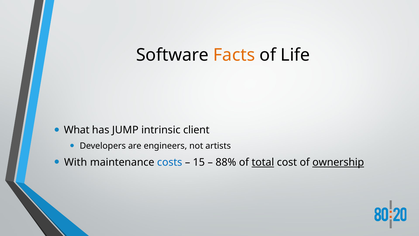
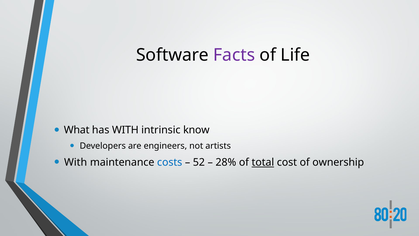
Facts colour: orange -> purple
has JUMP: JUMP -> WITH
client: client -> know
15: 15 -> 52
88%: 88% -> 28%
ownership underline: present -> none
